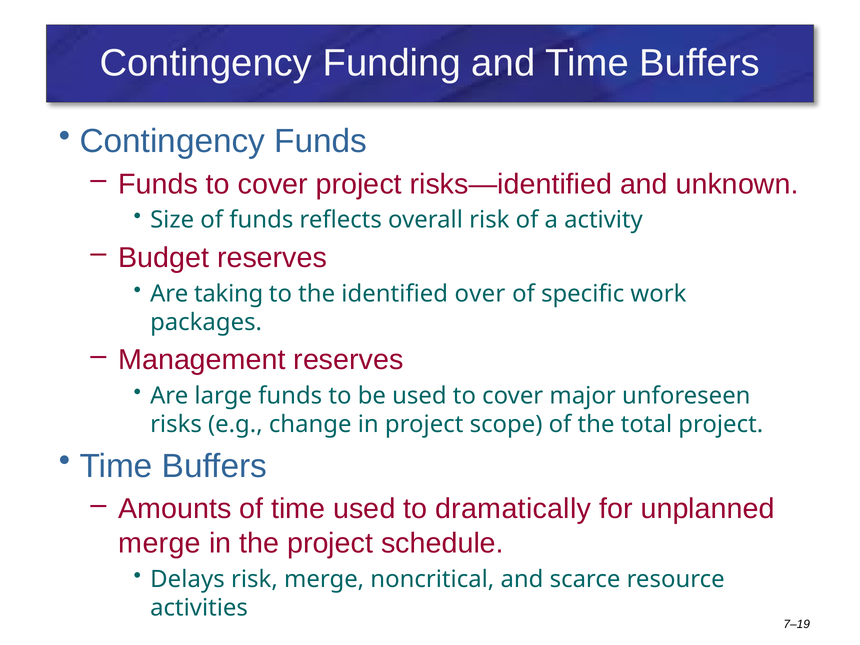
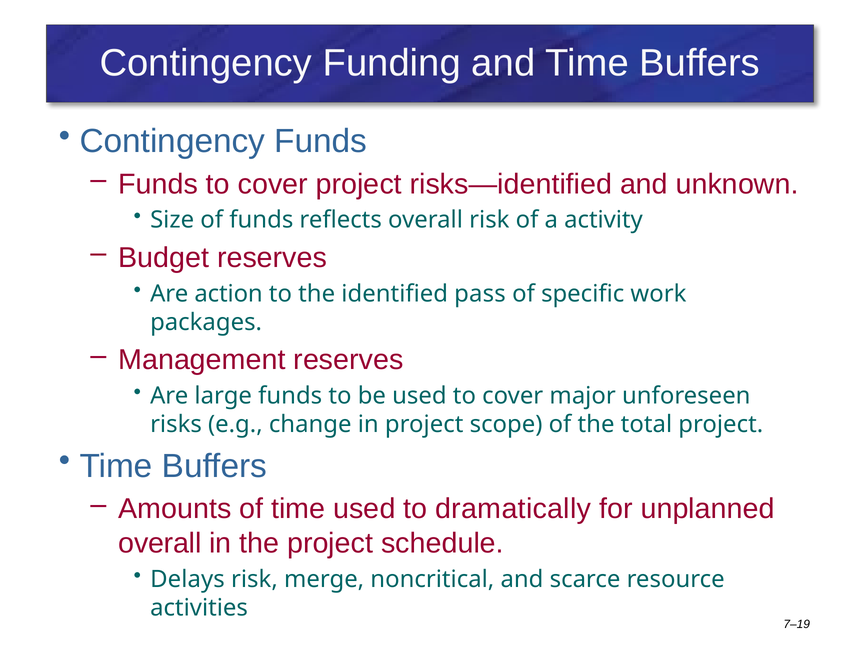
taking: taking -> action
over: over -> pass
merge at (160, 543): merge -> overall
